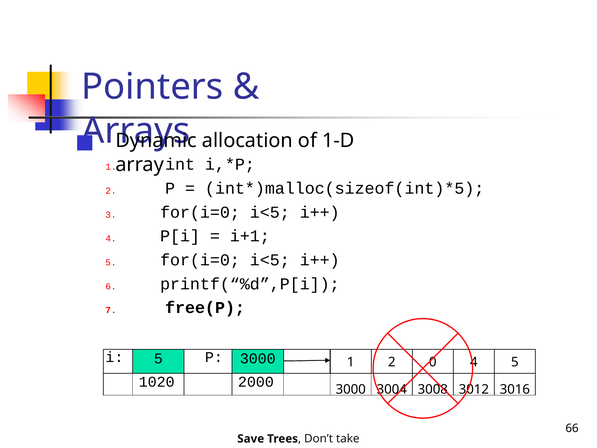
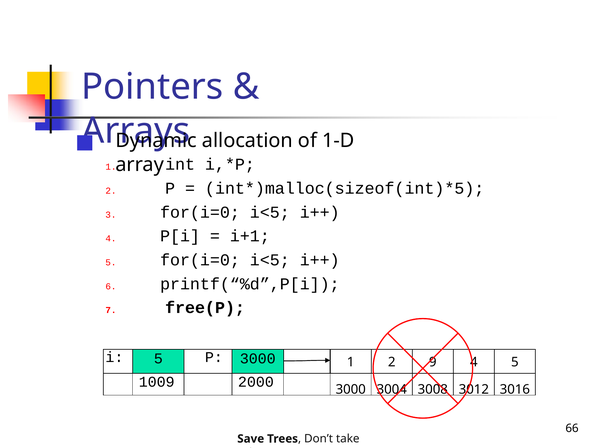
0: 0 -> 9
1020: 1020 -> 1009
